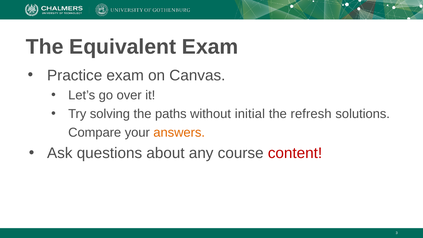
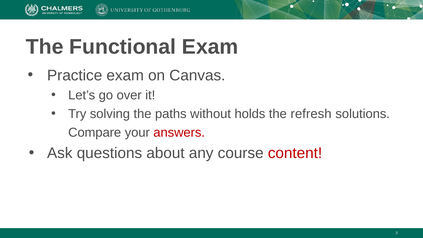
Equivalent: Equivalent -> Functional
initial: initial -> holds
answers colour: orange -> red
